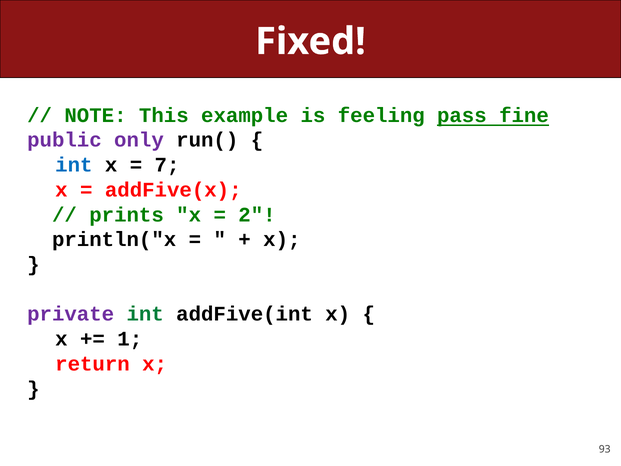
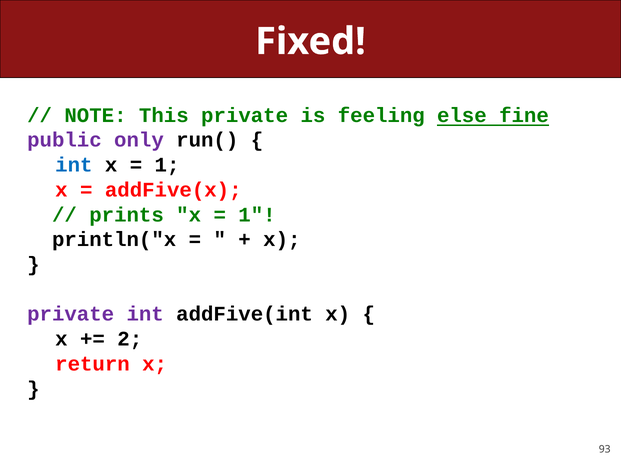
This example: example -> private
pass: pass -> else
7 at (167, 165): 7 -> 1
2 at (257, 215): 2 -> 1
int at (145, 314) colour: green -> purple
1: 1 -> 2
